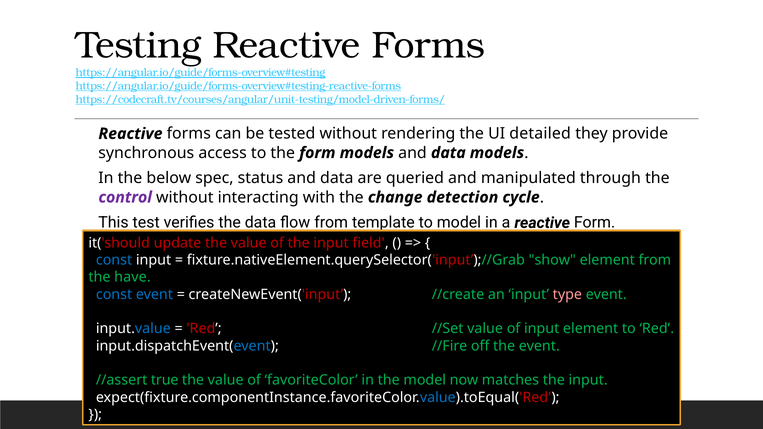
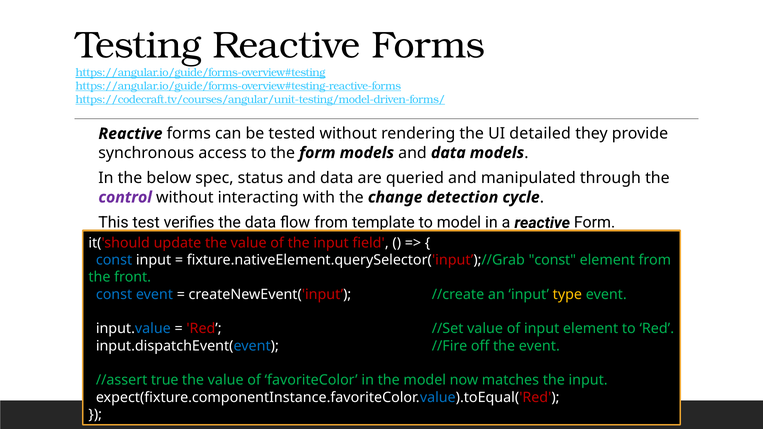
fixture.nativeElement.querySelector('input’);//Grab show: show -> const
have: have -> front
type colour: pink -> yellow
